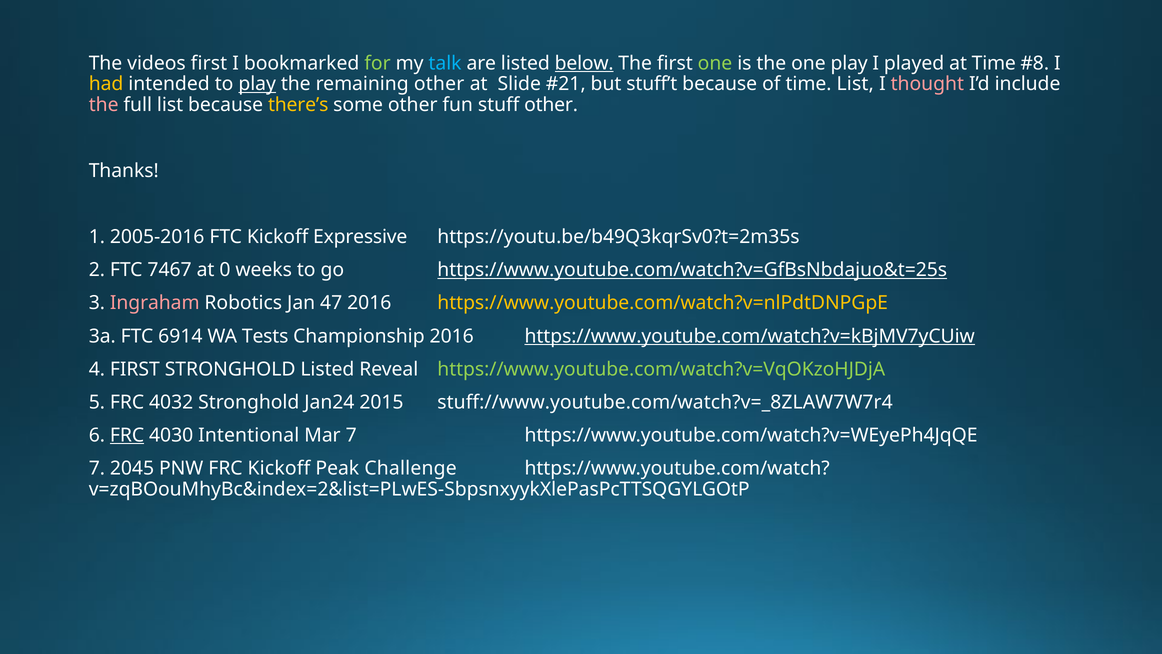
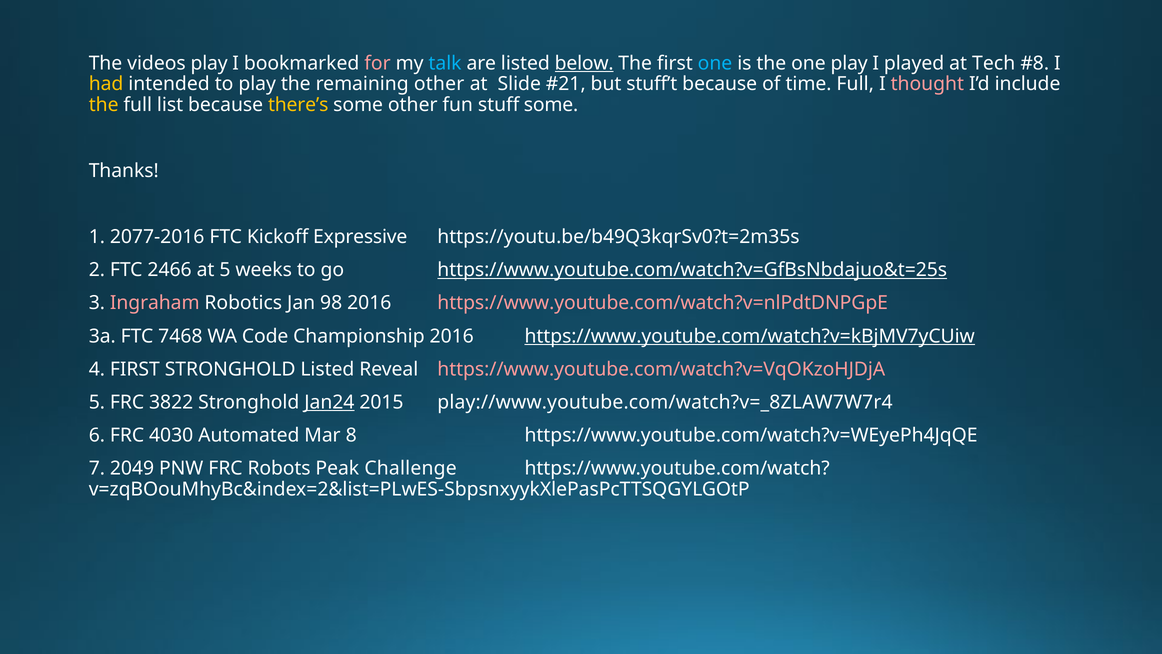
videos first: first -> play
for colour: light green -> pink
one at (715, 63) colour: light green -> light blue
at Time: Time -> Tech
play at (257, 84) underline: present -> none
time List: List -> Full
the at (104, 105) colour: pink -> yellow
stuff other: other -> some
2005-2016: 2005-2016 -> 2077-2016
7467: 7467 -> 2466
at 0: 0 -> 5
47: 47 -> 98
https://www.youtube.com/watch?v=nlPdtDNPGpE colour: yellow -> pink
6914: 6914 -> 7468
Tests: Tests -> Code
https://www.youtube.com/watch?v=VqOKzoHJDjA colour: light green -> pink
4032: 4032 -> 3822
Jan24 underline: none -> present
stuff://www.youtube.com/watch?v=_8ZLAW7W7r4: stuff://www.youtube.com/watch?v=_8ZLAW7W7r4 -> play://www.youtube.com/watch?v=_8ZLAW7W7r4
FRC at (127, 435) underline: present -> none
Intentional: Intentional -> Automated
Mar 7: 7 -> 8
2045: 2045 -> 2049
FRC Kickoff: Kickoff -> Robots
